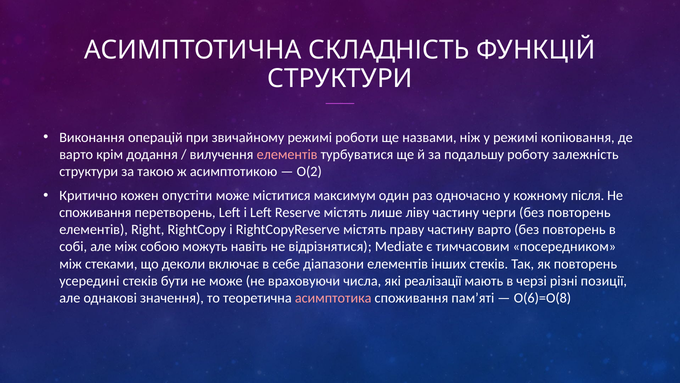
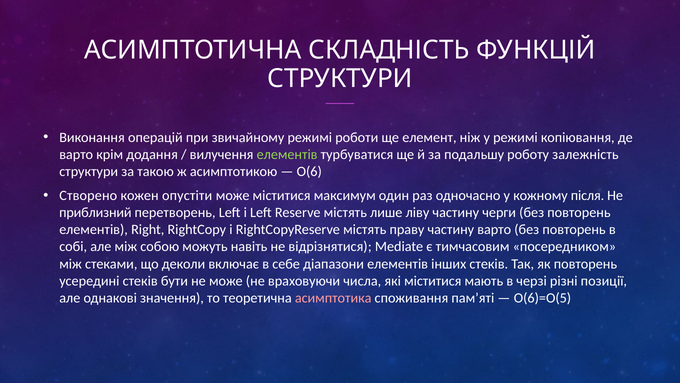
назвами: назвами -> елемент
елементів at (287, 154) colour: pink -> light green
O(2: O(2 -> O(6
Критично: Критично -> Створено
споживання at (95, 212): споживання -> приблизний
які реалізації: реалізації -> міститися
O(6)=O(8: O(6)=O(8 -> O(6)=O(5
